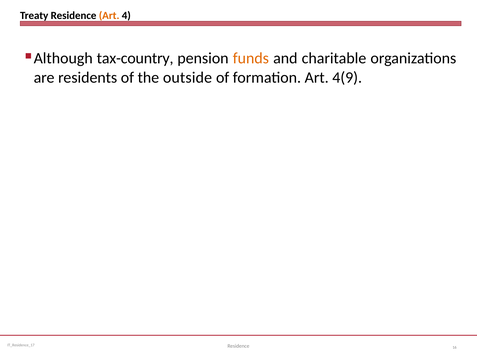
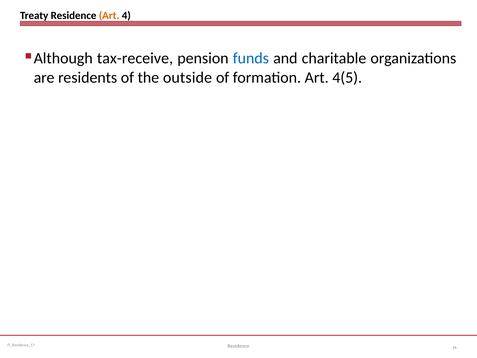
tax-country: tax-country -> tax-receive
funds colour: orange -> blue
4(9: 4(9 -> 4(5
